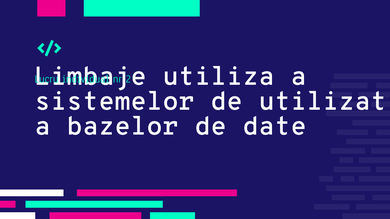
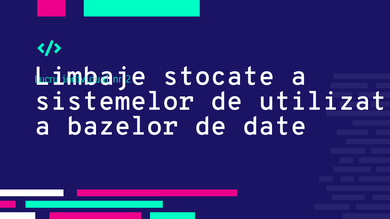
utiliza: utiliza -> stocate
